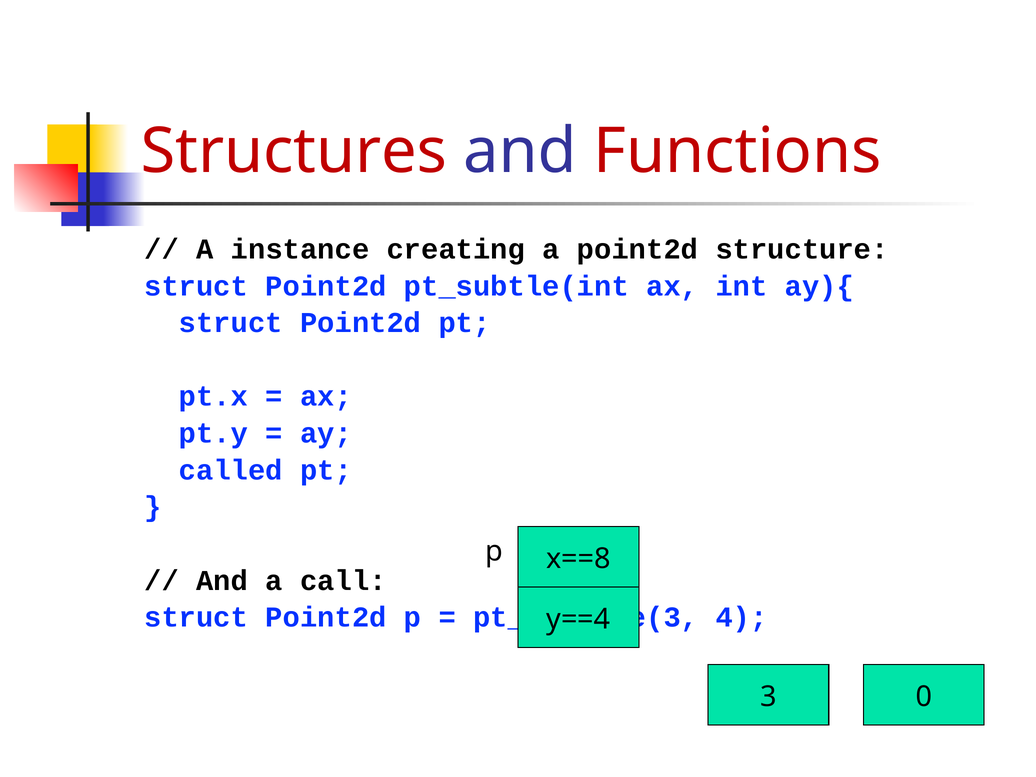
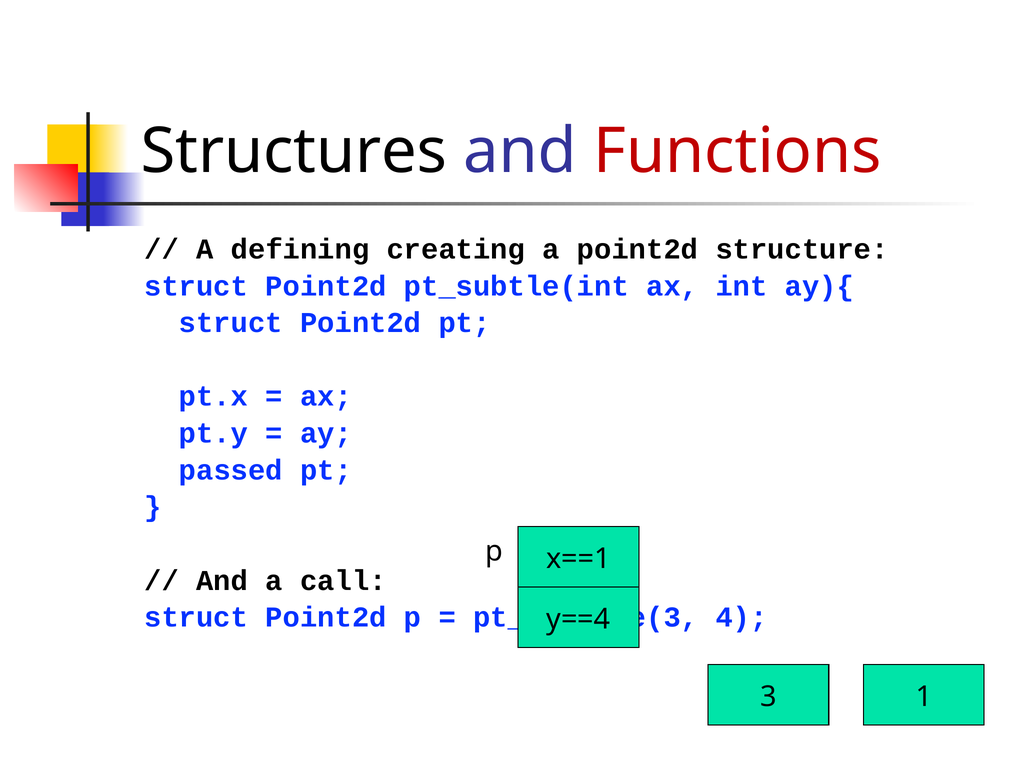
Structures colour: red -> black
instance: instance -> defining
called: called -> passed
x==8: x==8 -> x==1
0: 0 -> 1
